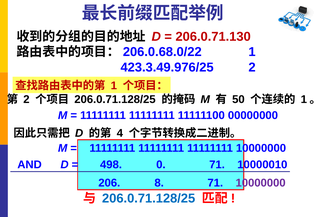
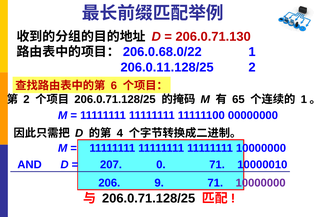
423.3.49.976/25: 423.3.49.976/25 -> 206.0.11.128/25
1 at (114, 86): 1 -> 6
50: 50 -> 65
498: 498 -> 207
8: 8 -> 9
206.0.71.128/25 at (149, 199) colour: blue -> black
